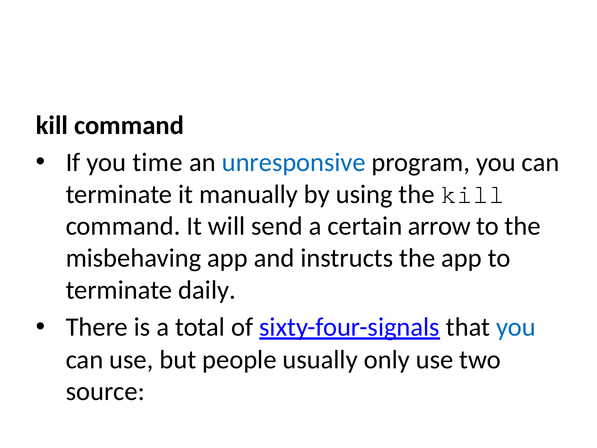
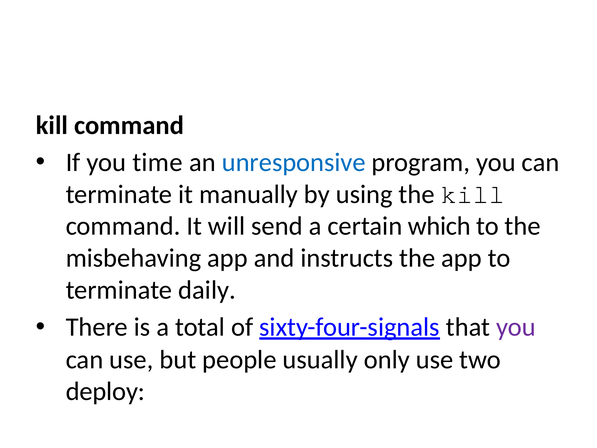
arrow: arrow -> which
you at (516, 327) colour: blue -> purple
source: source -> deploy
